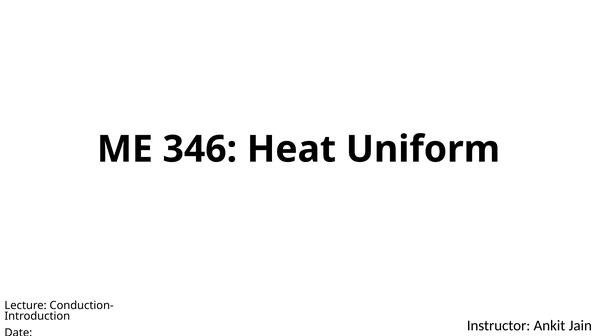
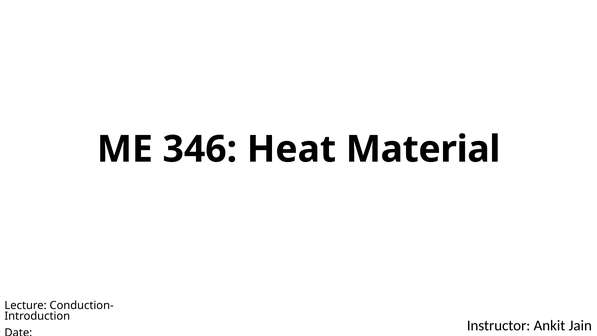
Uniform: Uniform -> Material
